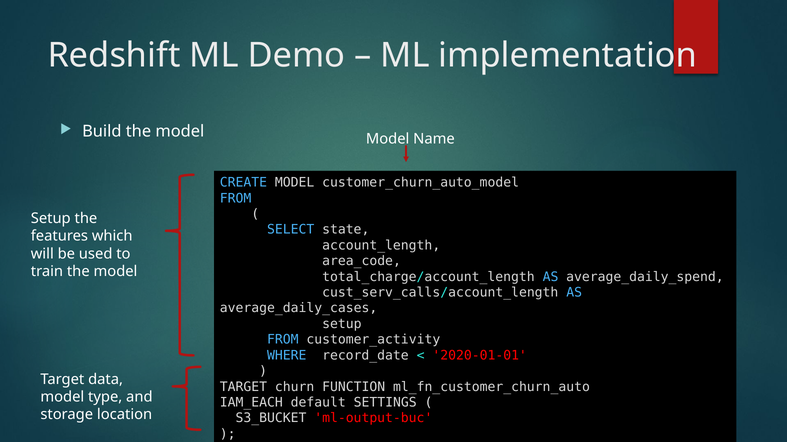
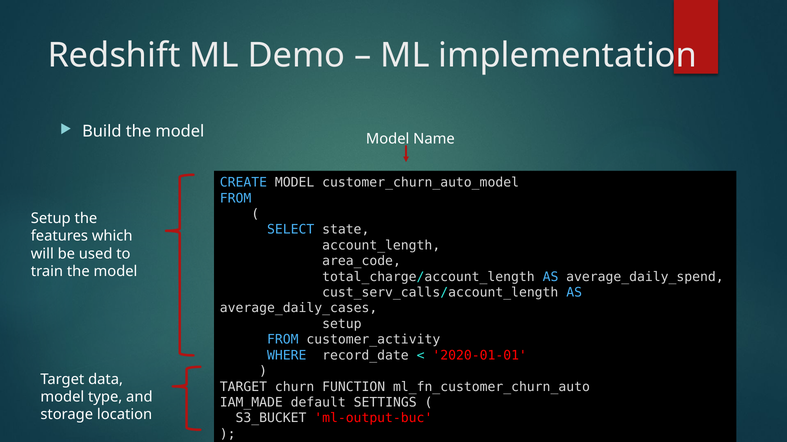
IAM_EACH: IAM_EACH -> IAM_MADE
